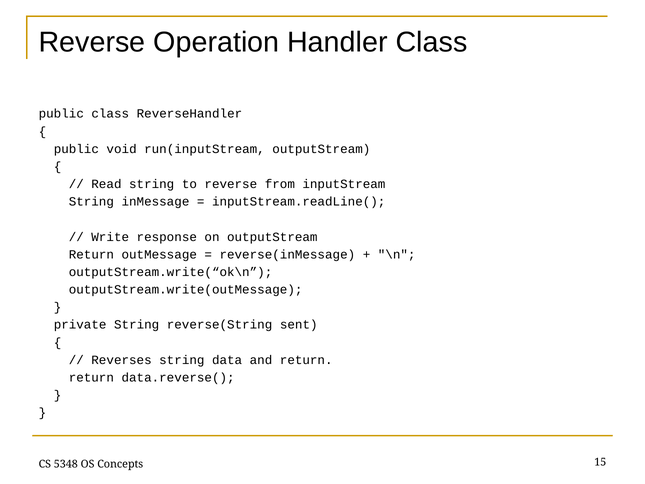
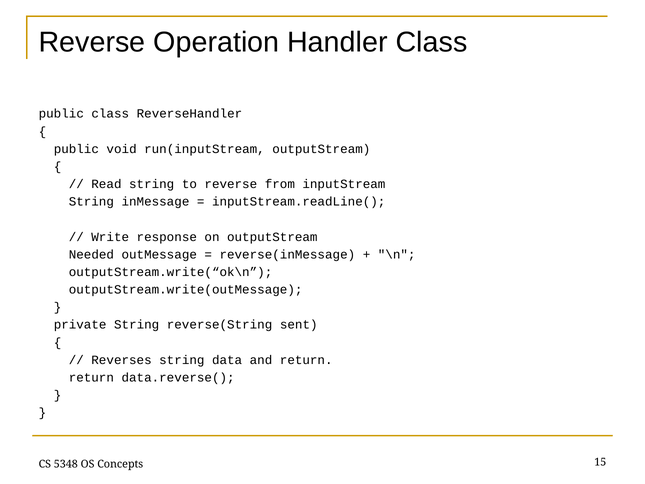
Return at (91, 254): Return -> Needed
